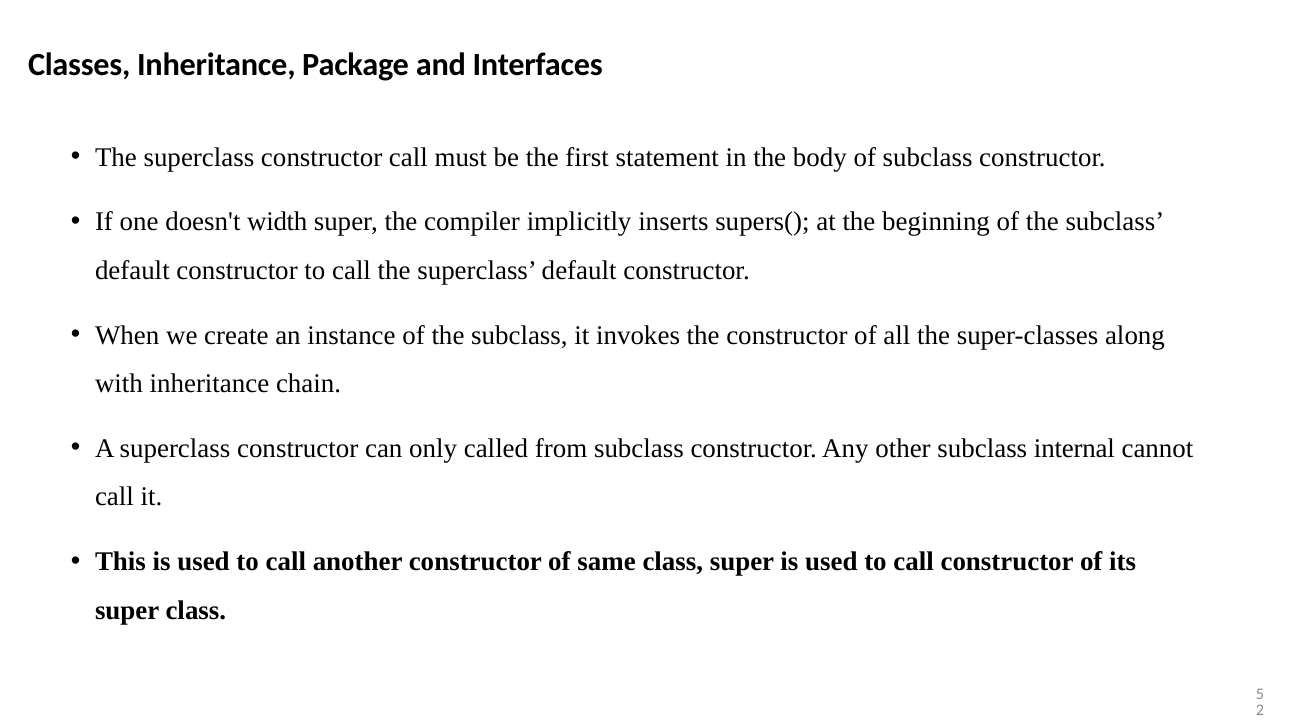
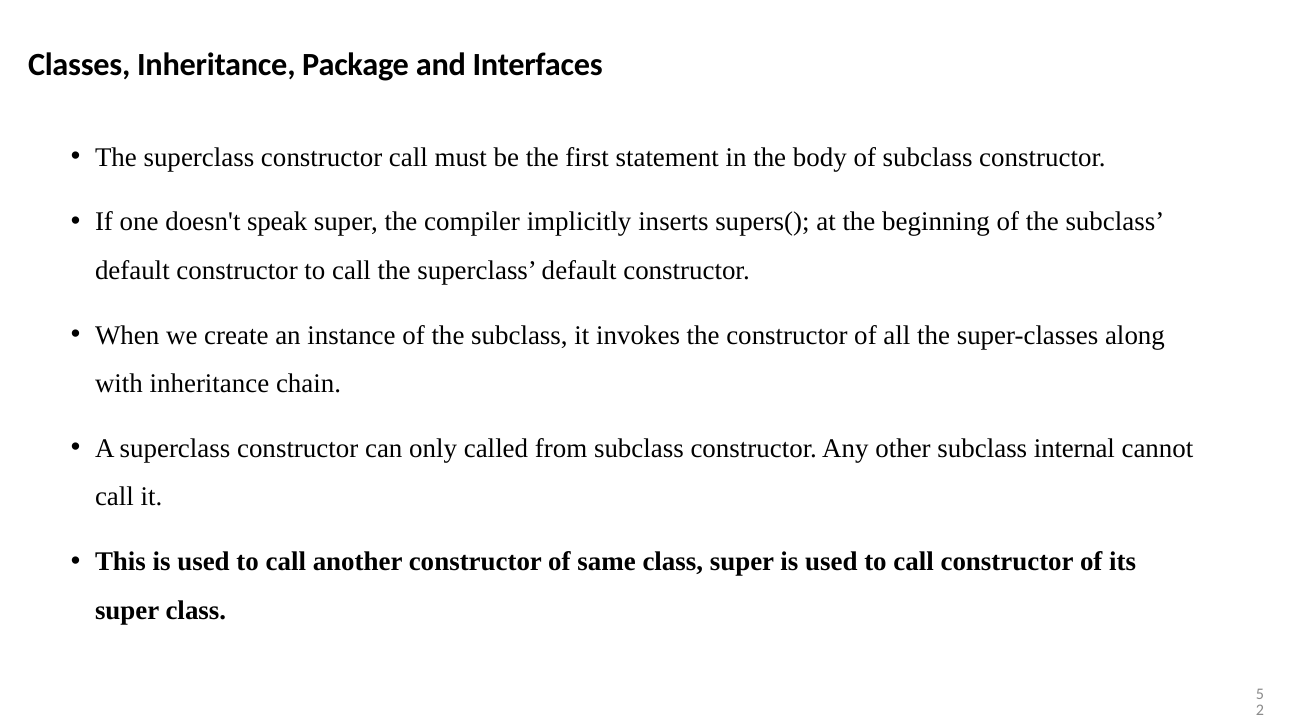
width: width -> speak
